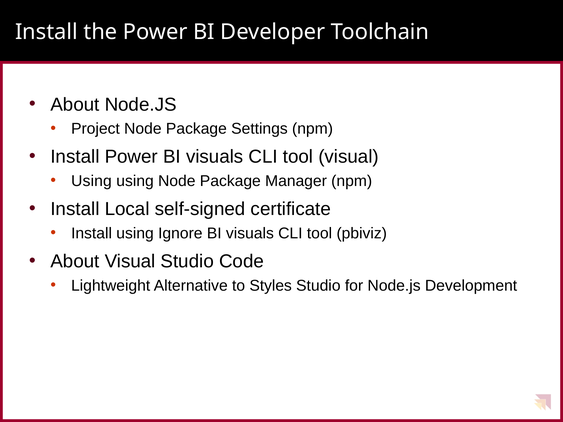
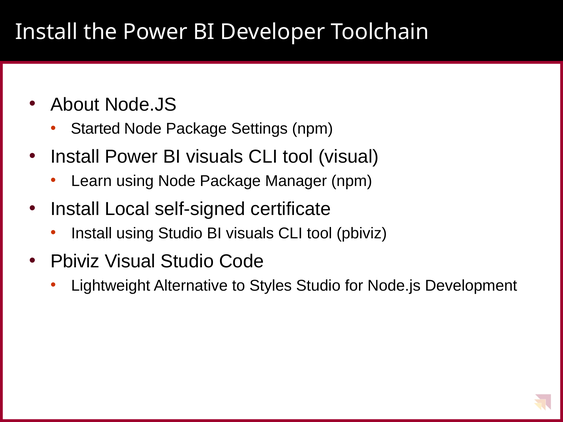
Project: Project -> Started
Using at (91, 181): Using -> Learn
using Ignore: Ignore -> Studio
About at (75, 261): About -> Pbiviz
